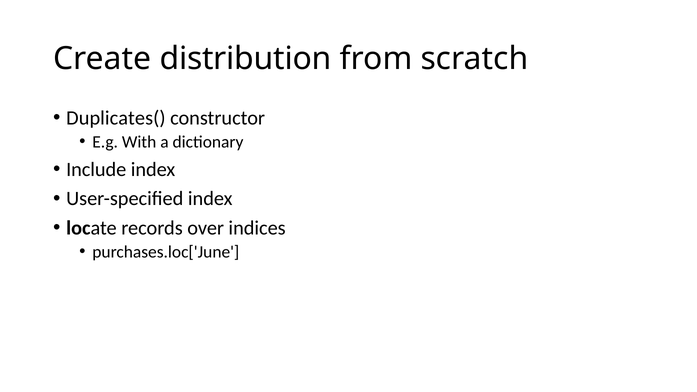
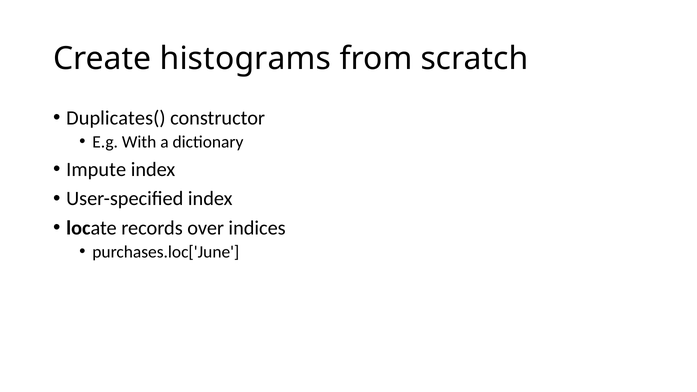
distribution: distribution -> histograms
Include: Include -> Impute
